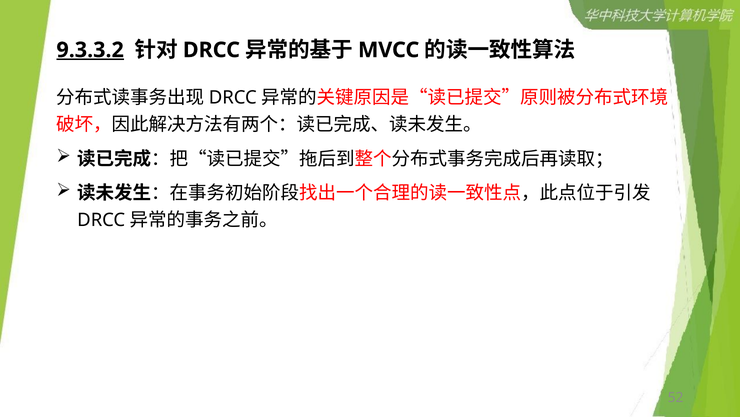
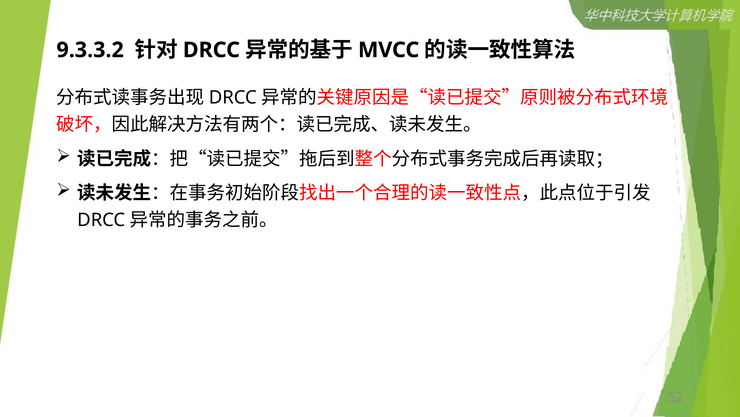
9.3.3.2 underline: present -> none
